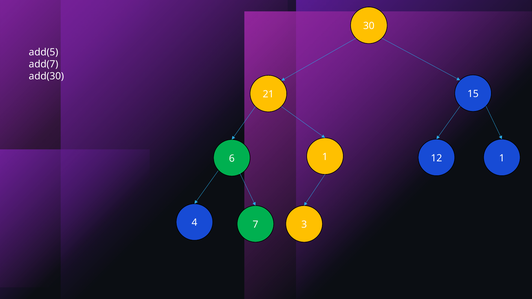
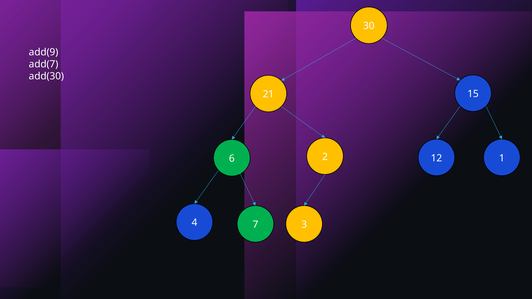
add(5: add(5 -> add(9
6 1: 1 -> 2
